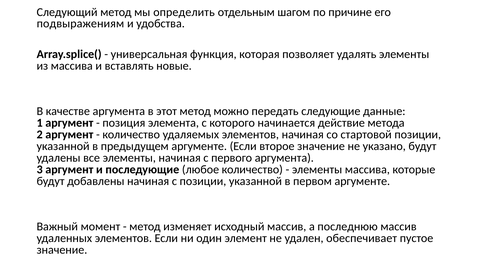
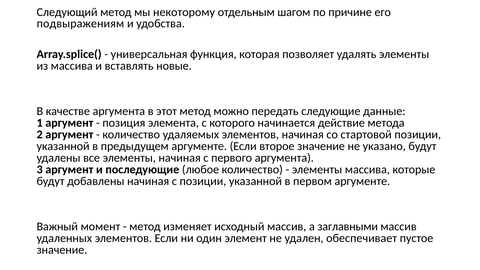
определить: определить -> некоторому
последнюю: последнюю -> заглавными
